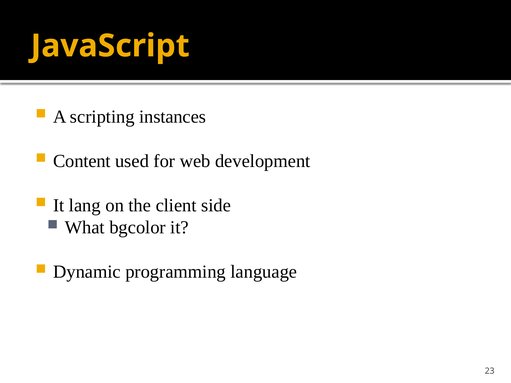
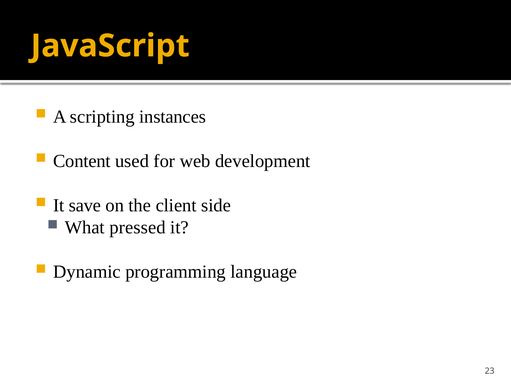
lang: lang -> save
bgcolor: bgcolor -> pressed
